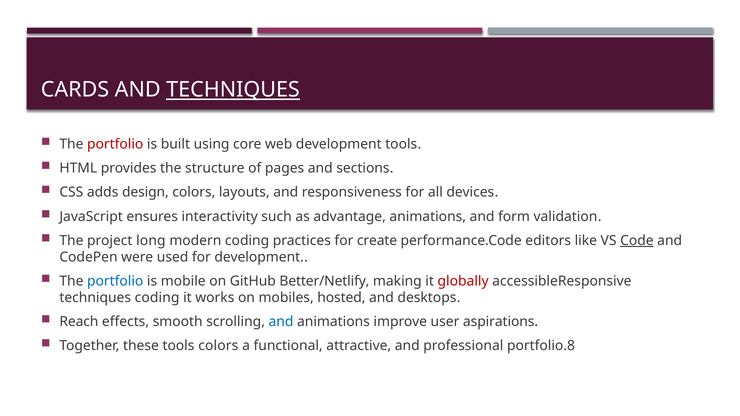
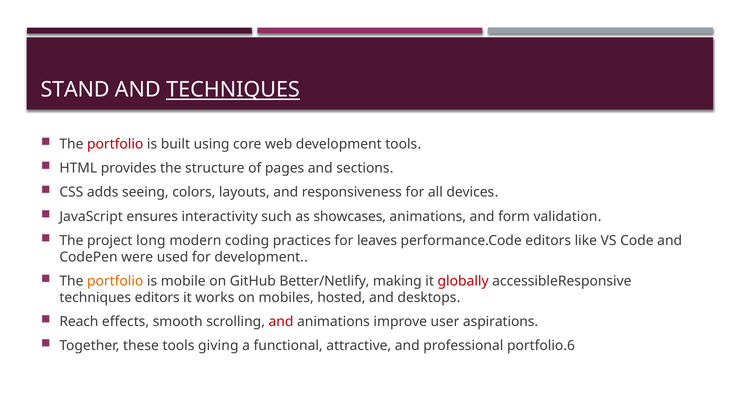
CARDS: CARDS -> STAND
design: design -> seeing
advantage: advantage -> showcases
create: create -> leaves
Code underline: present -> none
portfolio at (115, 281) colour: blue -> orange
techniques coding: coding -> editors
and at (281, 322) colour: blue -> red
tools colors: colors -> giving
portfolio.8: portfolio.8 -> portfolio.6
